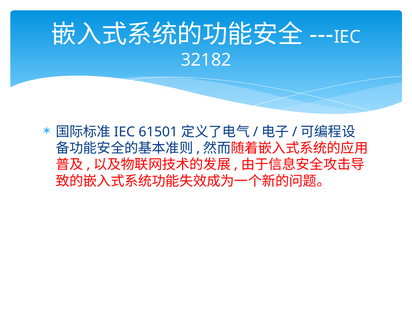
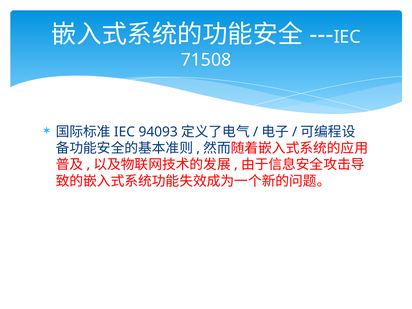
32182: 32182 -> 71508
61501: 61501 -> 94093
